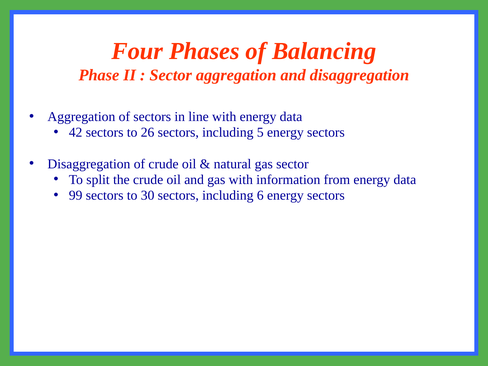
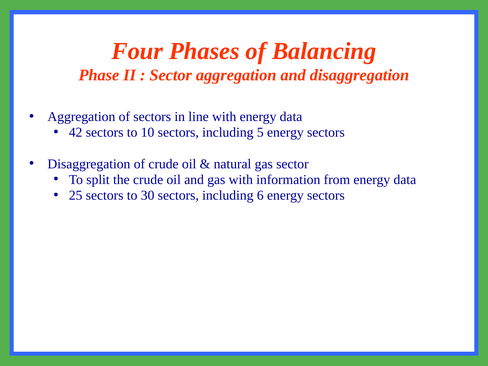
26: 26 -> 10
99: 99 -> 25
